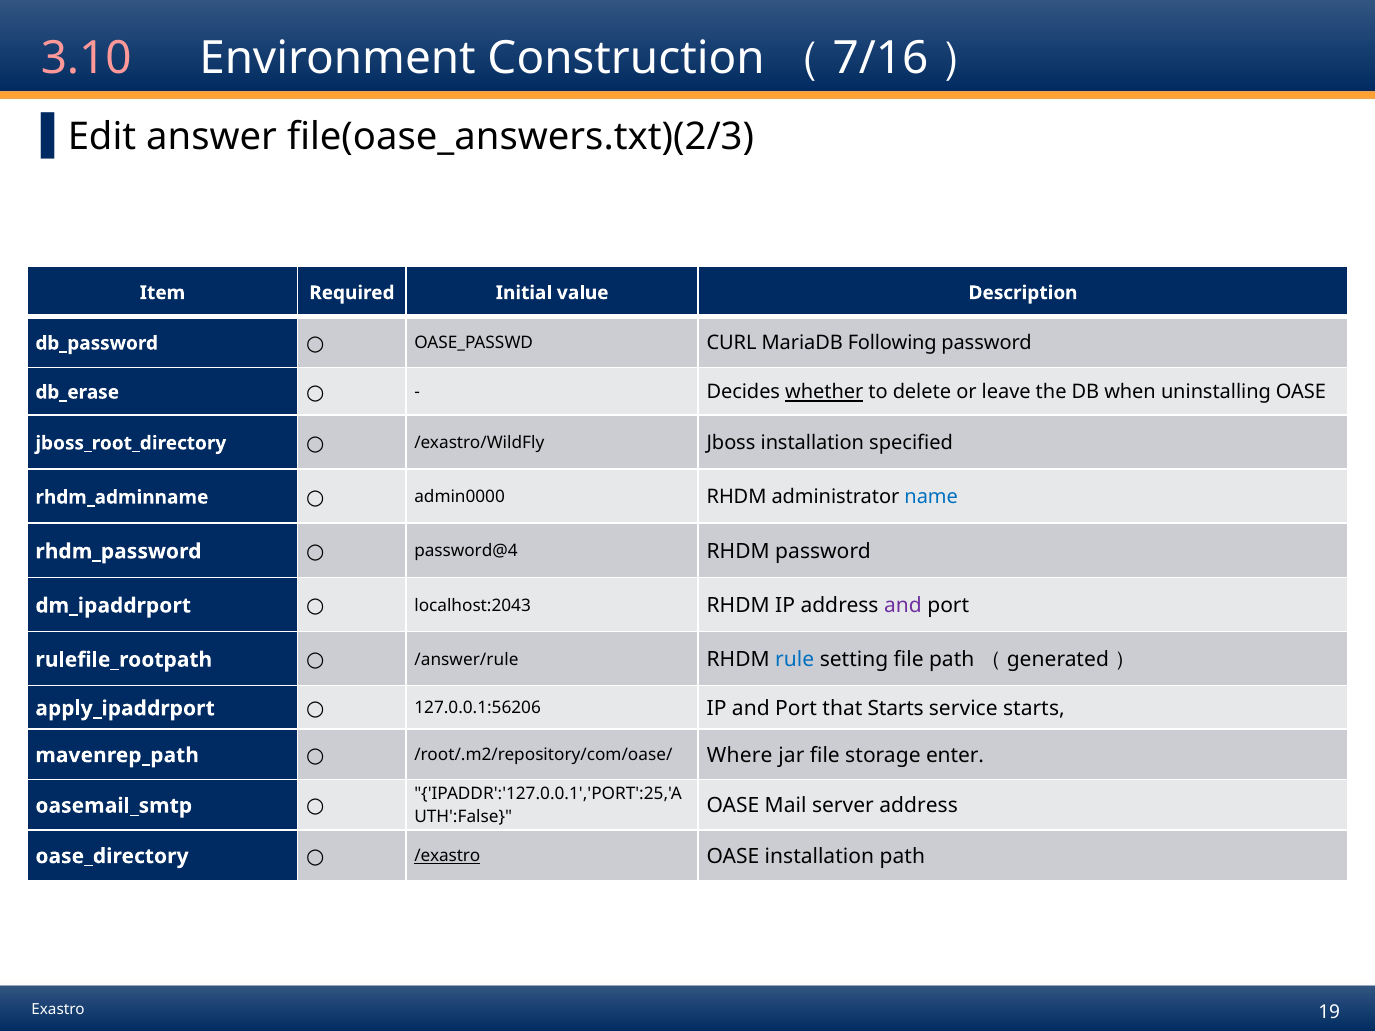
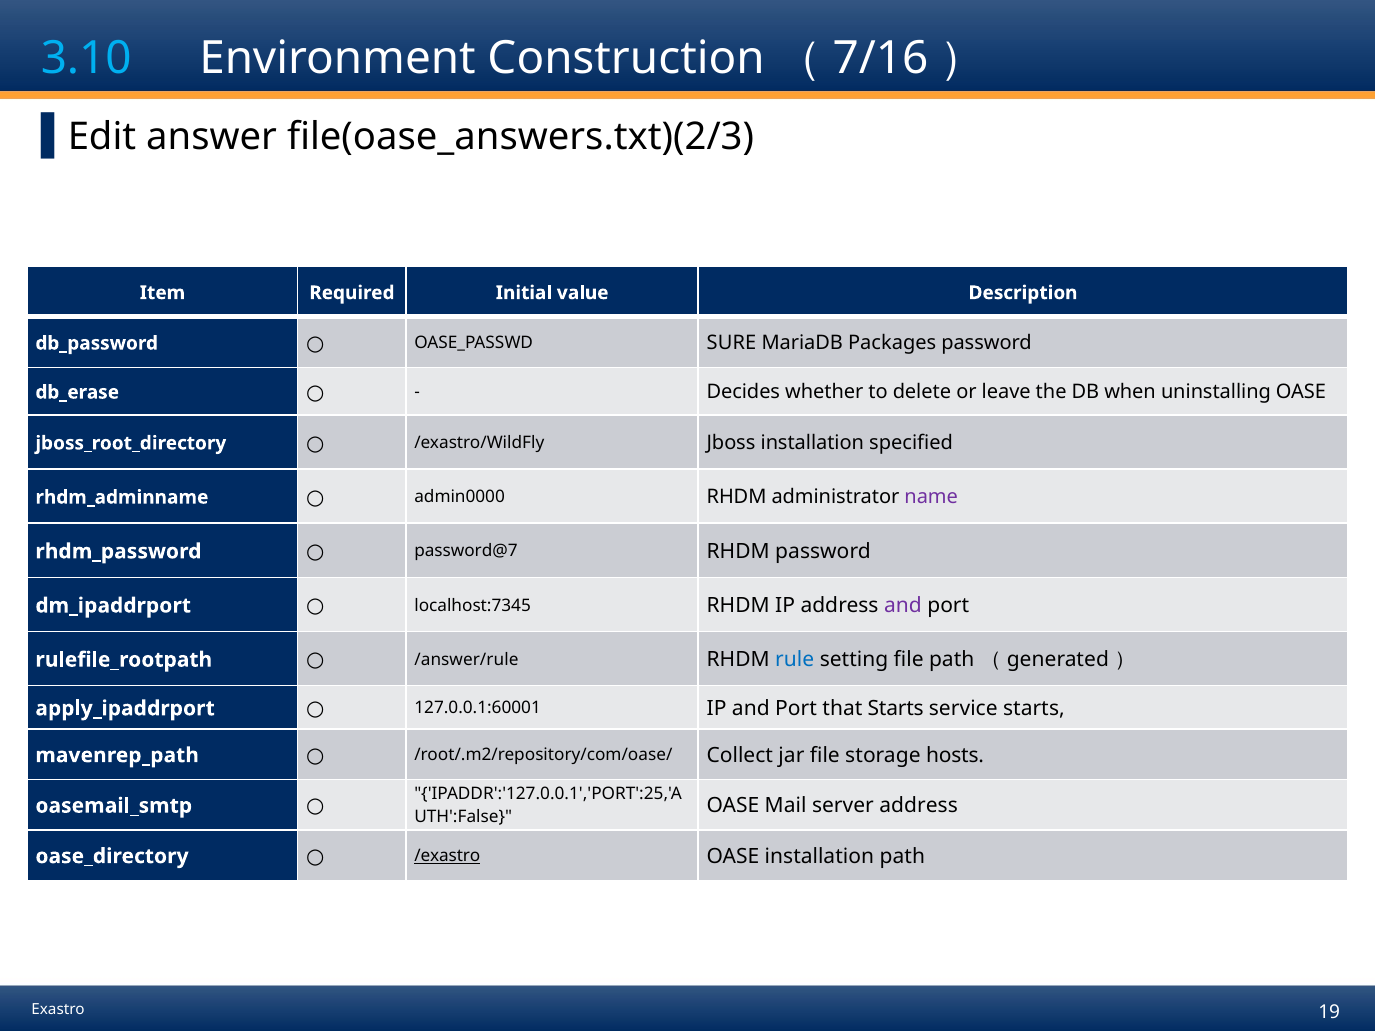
3.10 colour: pink -> light blue
CURL: CURL -> SURE
Following: Following -> Packages
whether underline: present -> none
name colour: blue -> purple
password@4: password@4 -> password@7
localhost:2043: localhost:2043 -> localhost:7345
127.0.0.1:56206: 127.0.0.1:56206 -> 127.0.0.1:60001
Where: Where -> Collect
enter: enter -> hosts
